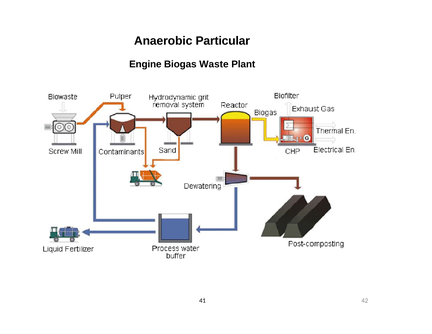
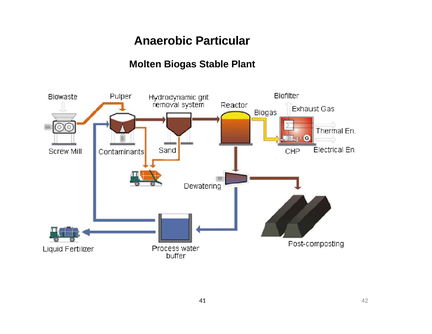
Engine: Engine -> Molten
Waste: Waste -> Stable
